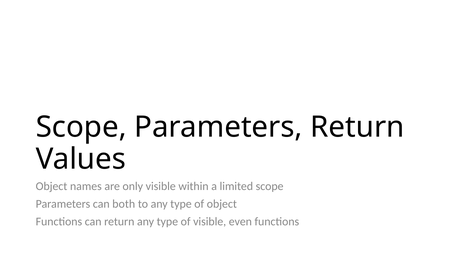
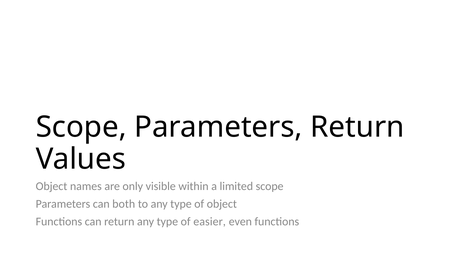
of visible: visible -> easier
